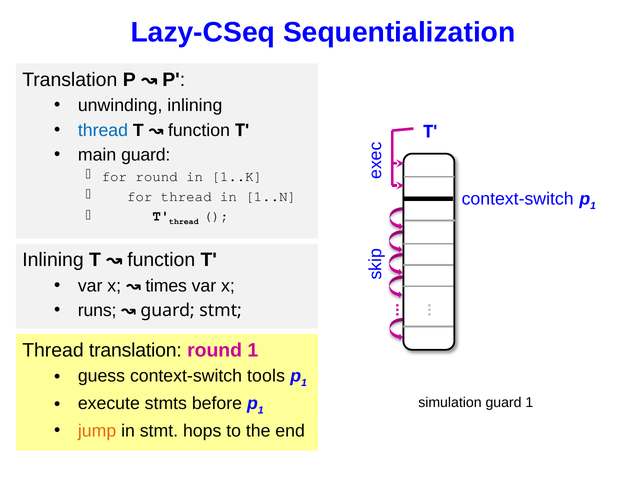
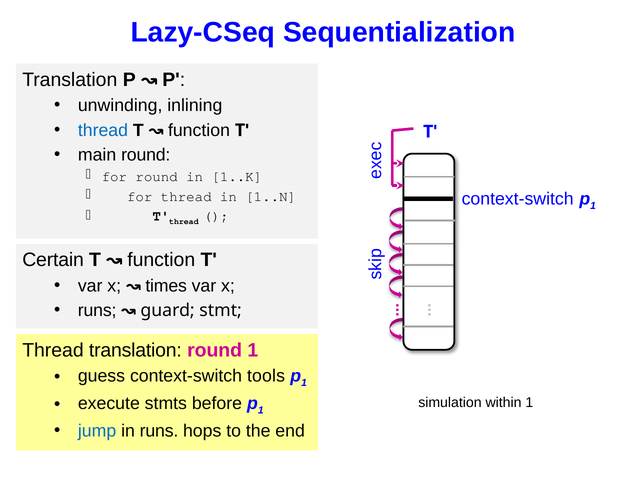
main guard: guard -> round
Inlining at (53, 260): Inlining -> Certain
simulation guard: guard -> within
jump colour: orange -> blue
in stmt: stmt -> runs
